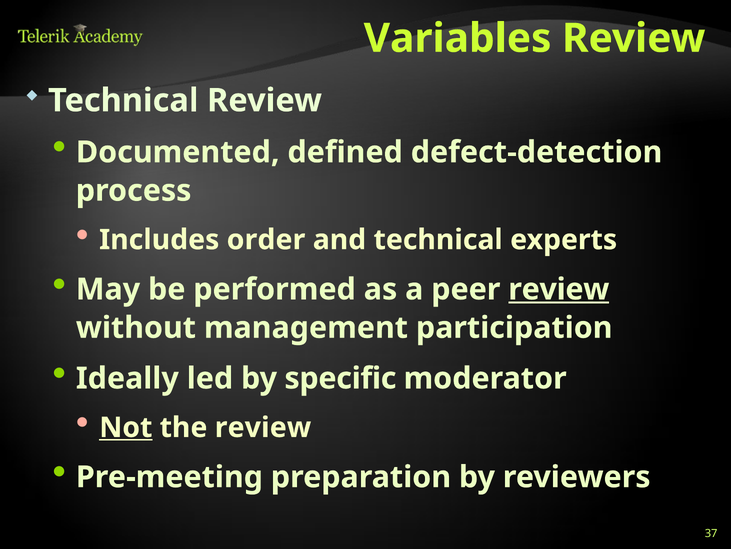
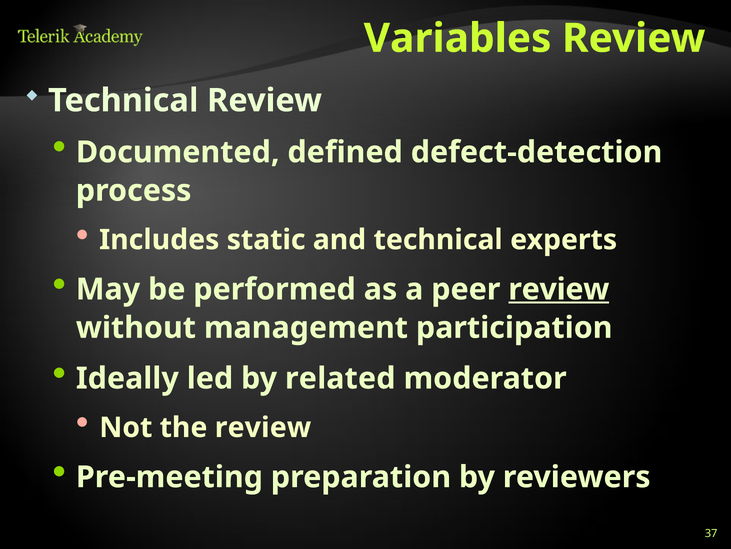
order: order -> static
specific: specific -> related
Not underline: present -> none
